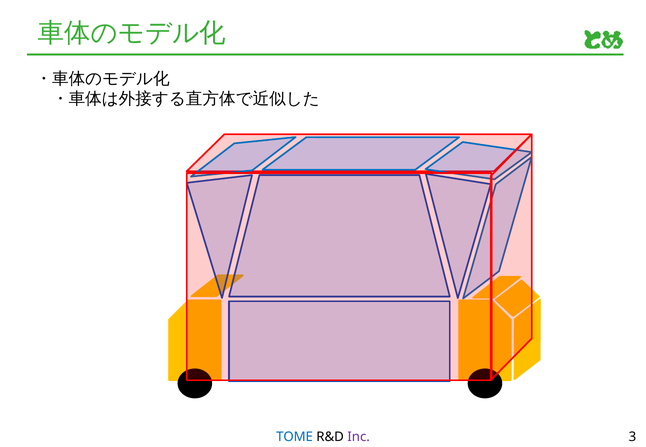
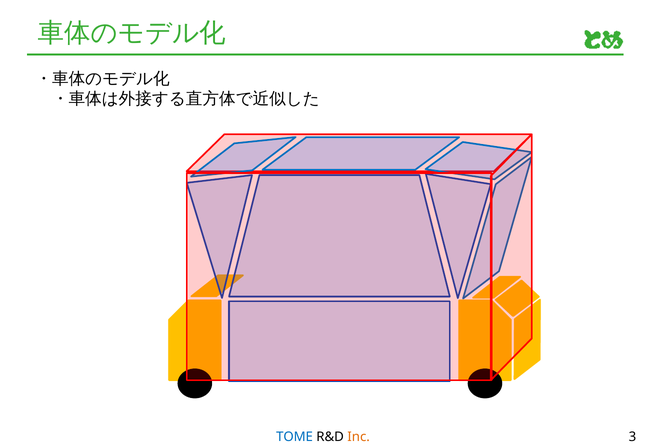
Inc colour: purple -> orange
